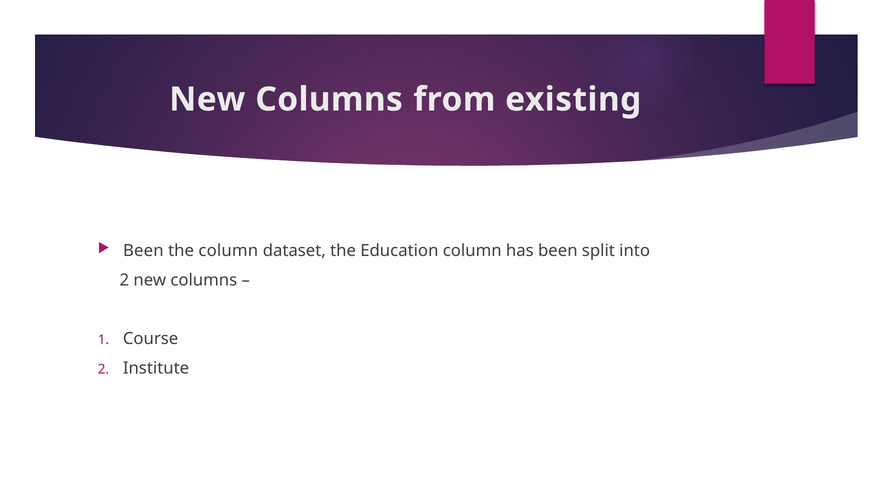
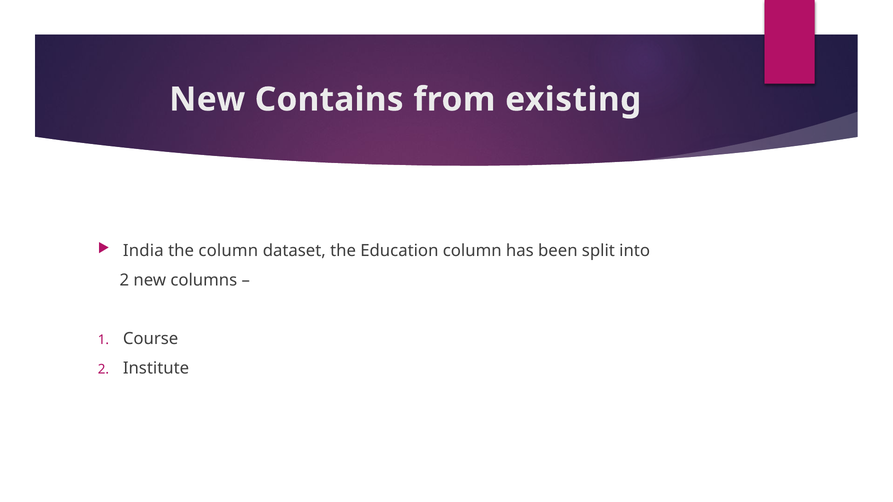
Columns at (329, 100): Columns -> Contains
Been at (143, 251): Been -> India
